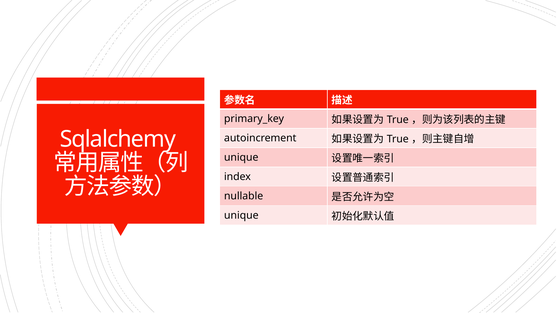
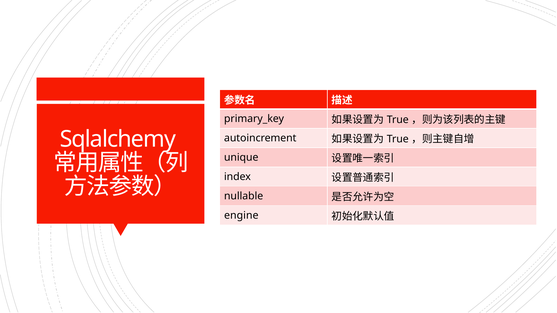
unique at (241, 216): unique -> engine
